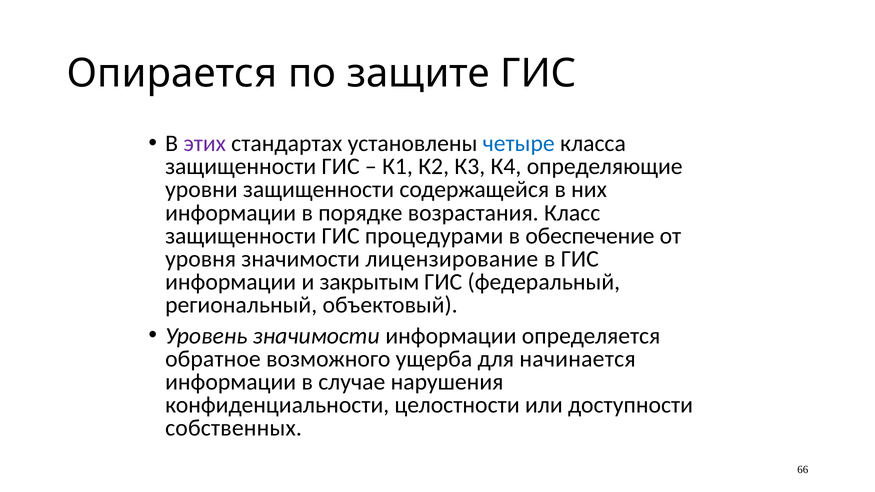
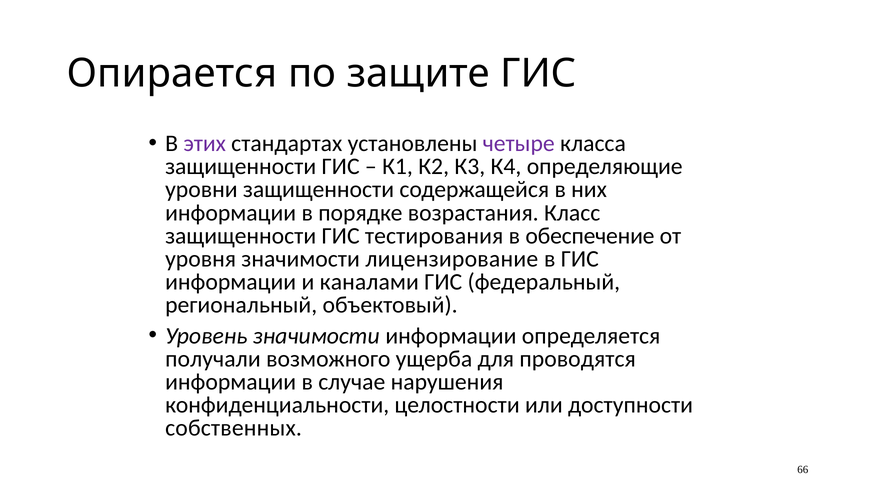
четыре colour: blue -> purple
процедурами: процедурами -> тестирования
закрытым: закрытым -> каналами
обратное: обратное -> получали
начинается: начинается -> проводятся
